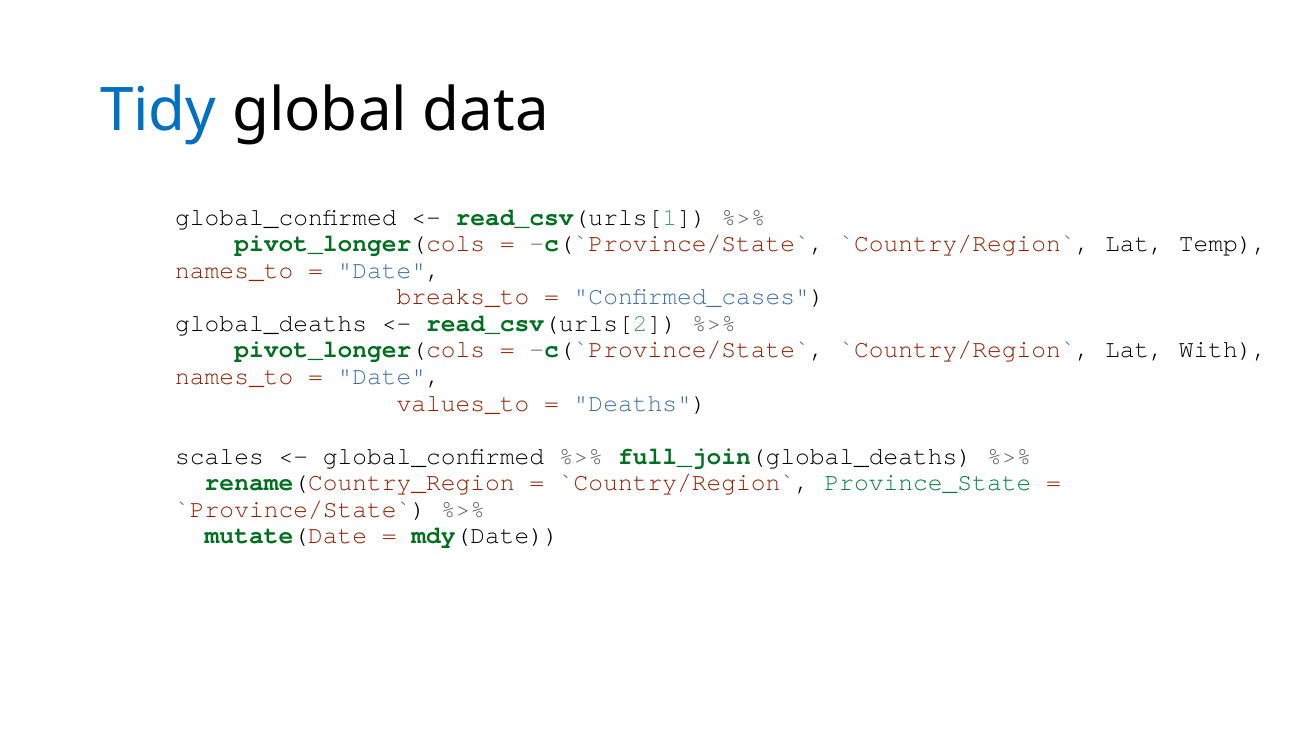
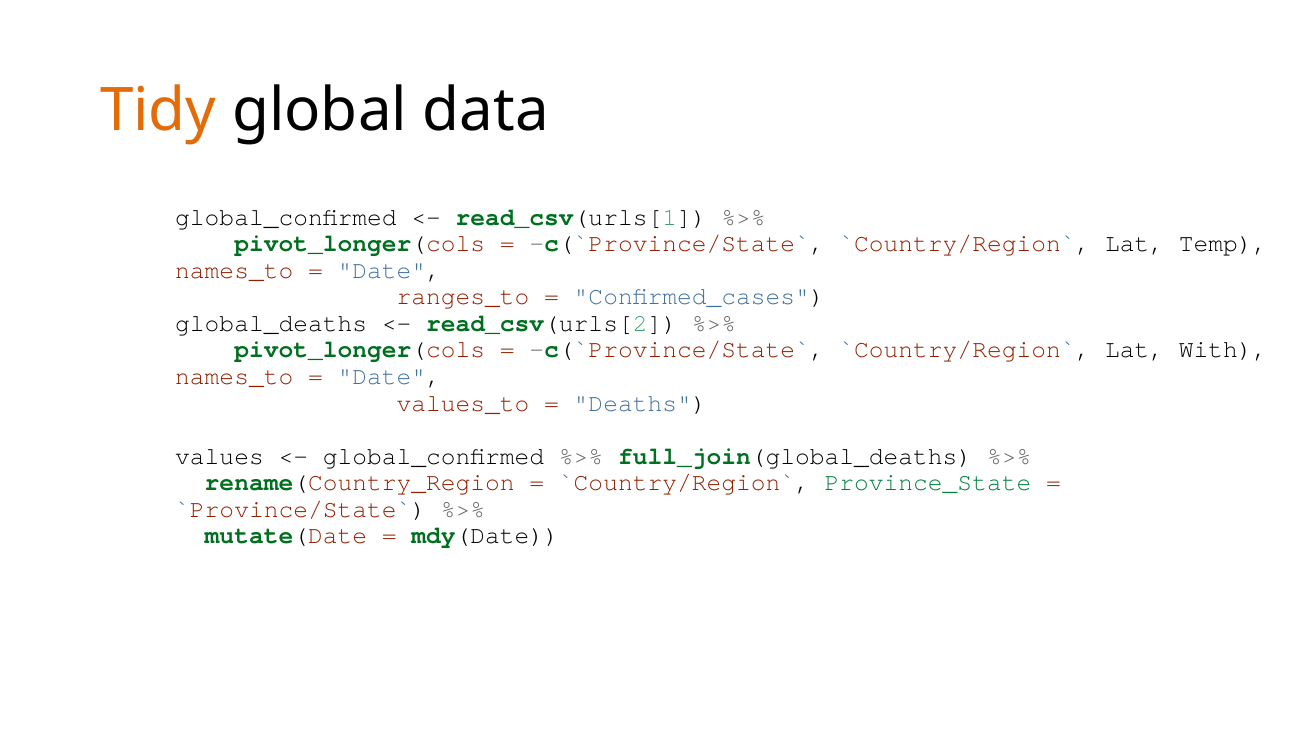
Tidy colour: blue -> orange
breaks_to: breaks_to -> ranges_to
scales: scales -> values
